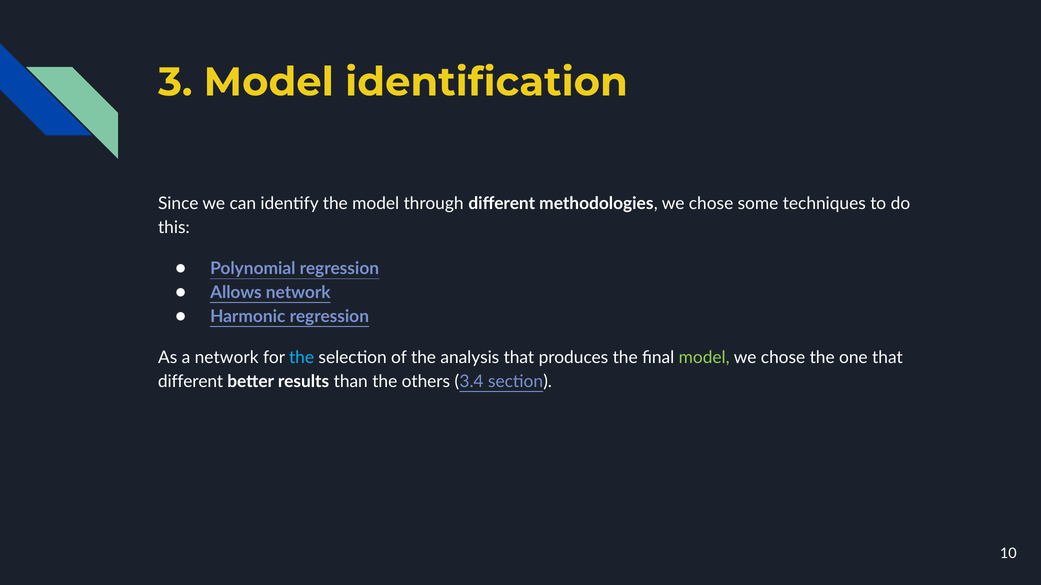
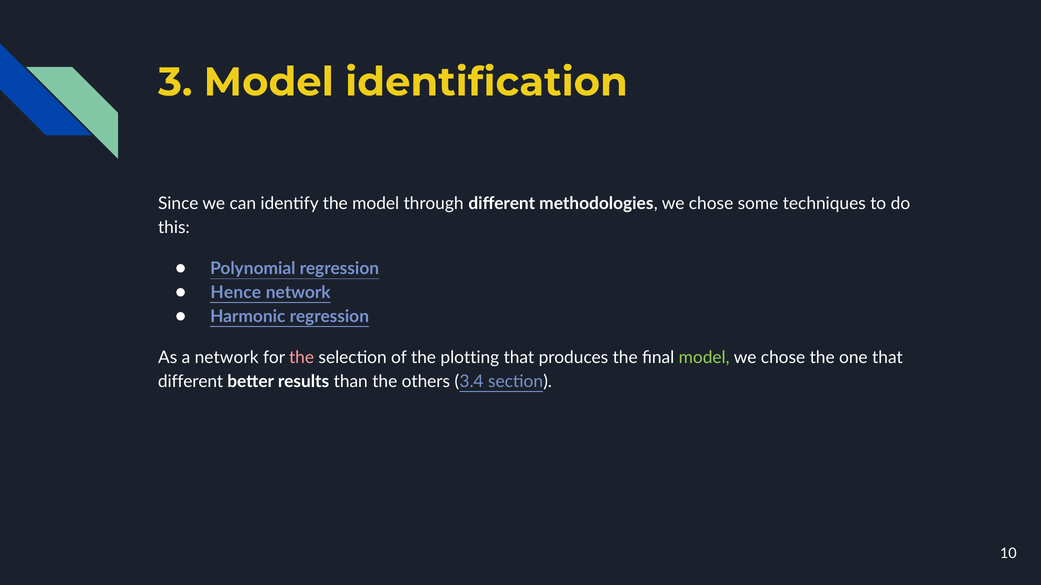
Allows: Allows -> Hence
the at (302, 358) colour: light blue -> pink
analysis: analysis -> plotting
